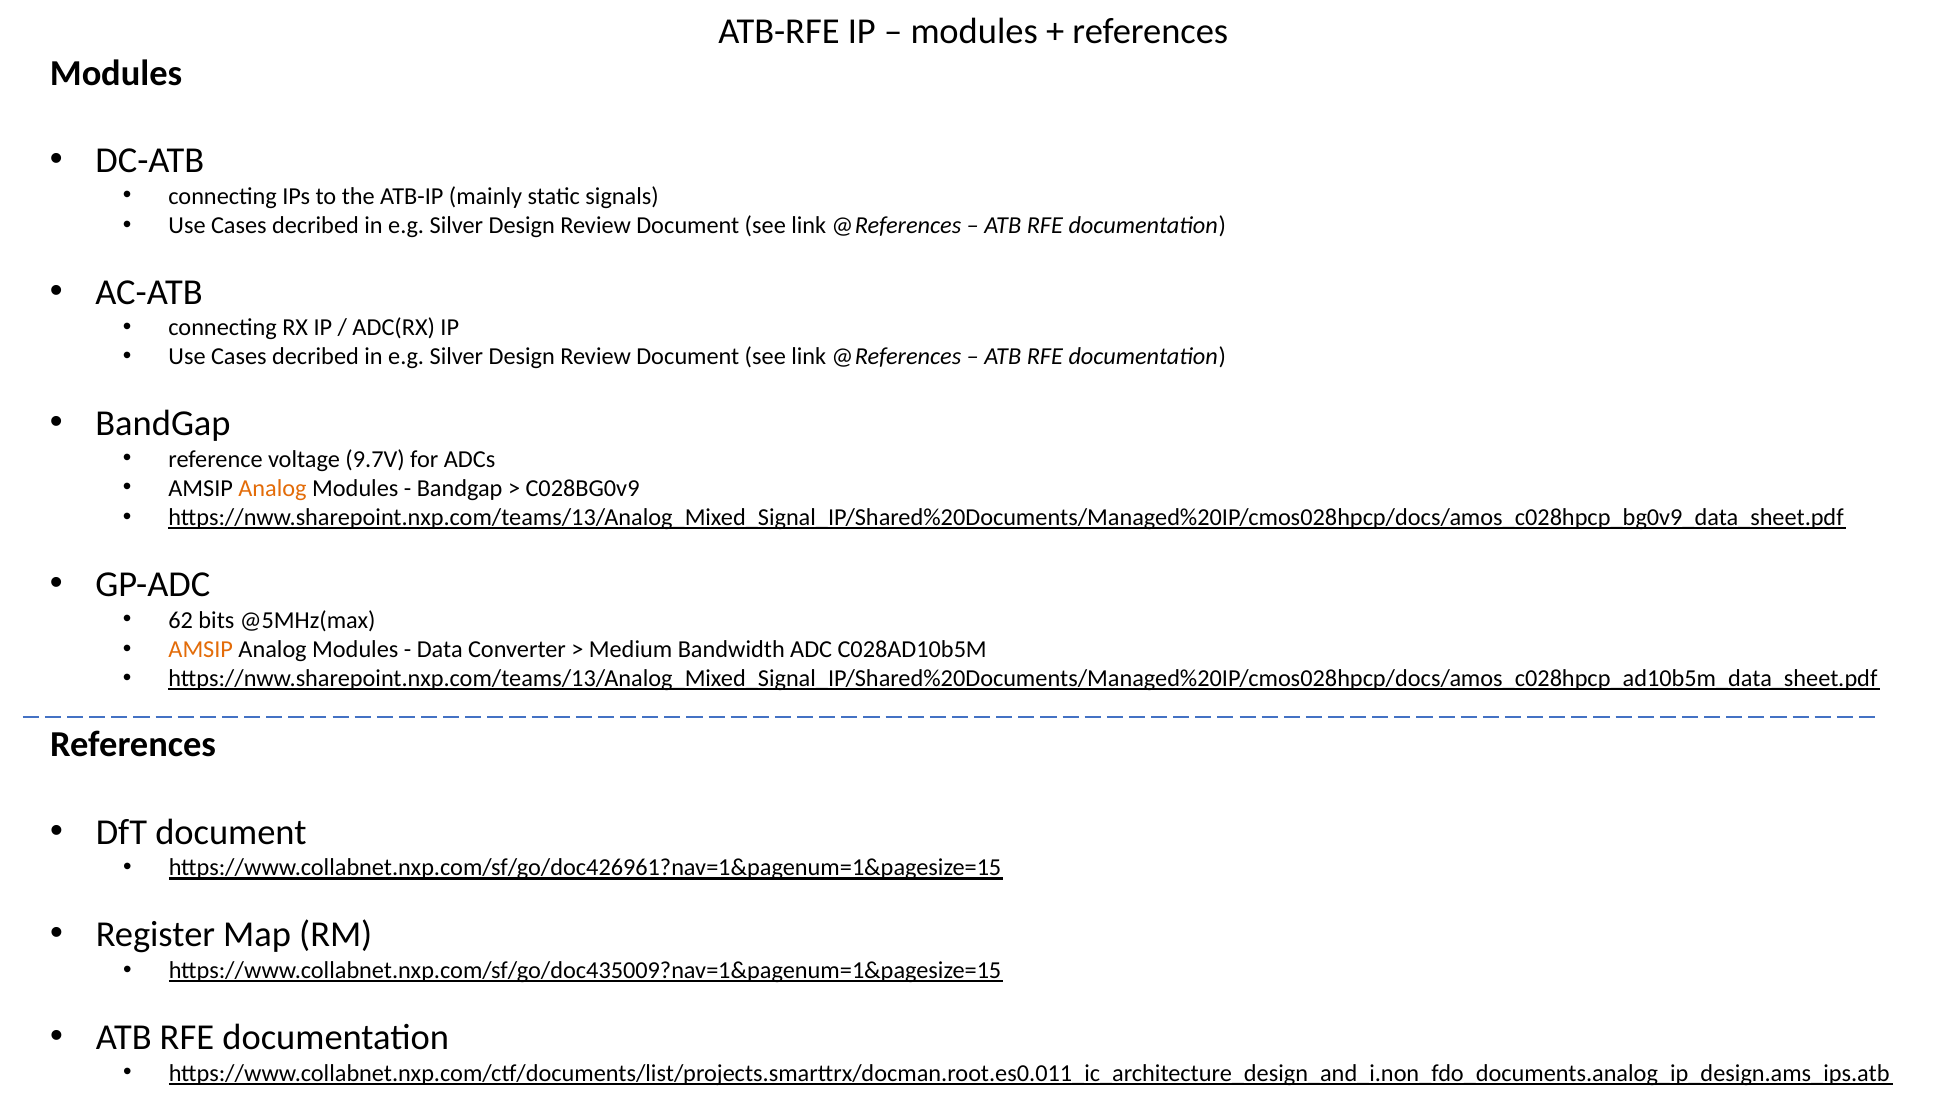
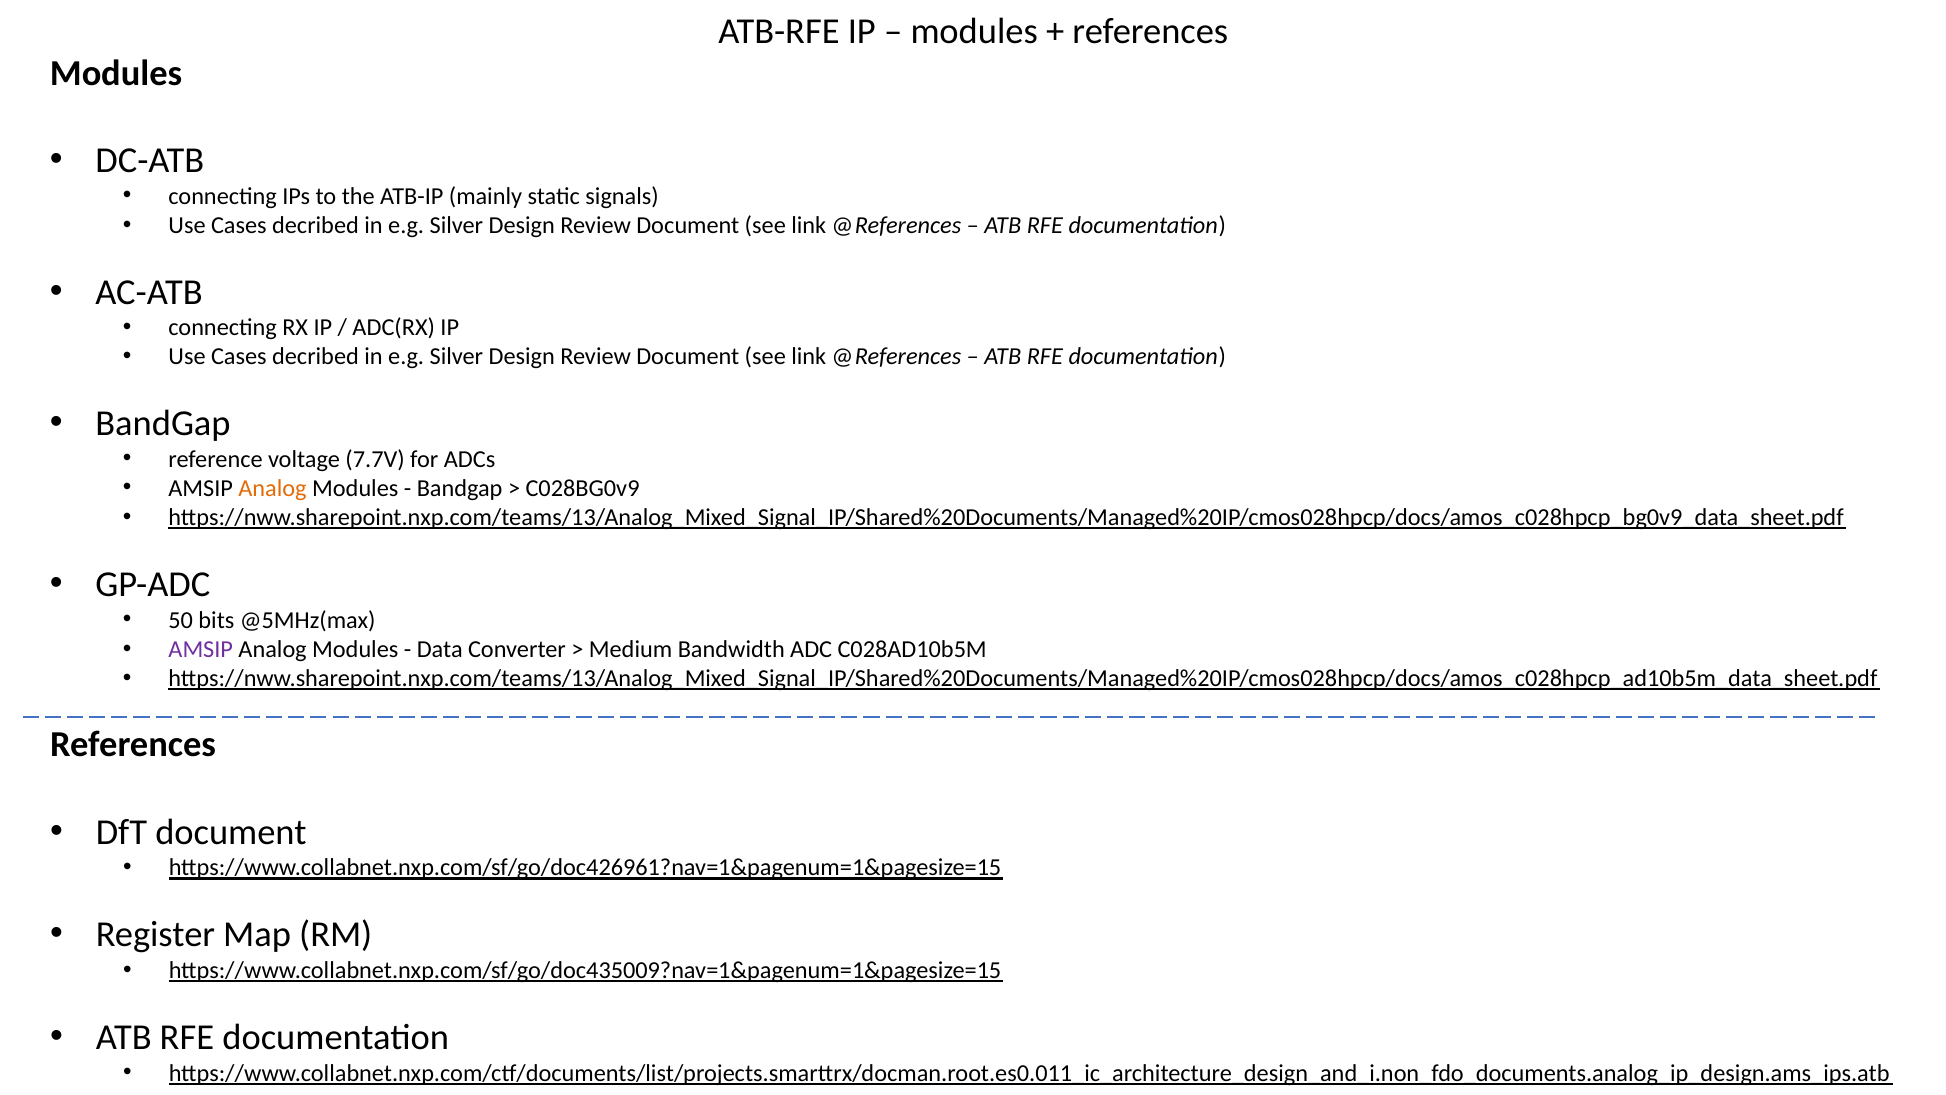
9.7V: 9.7V -> 7.7V
62: 62 -> 50
AMSIP at (201, 649) colour: orange -> purple
